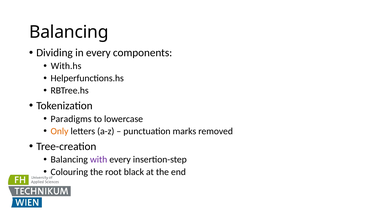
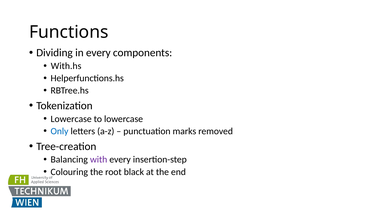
Balancing at (69, 32): Balancing -> Functions
Paradigms at (71, 119): Paradigms -> Lowercase
Only colour: orange -> blue
